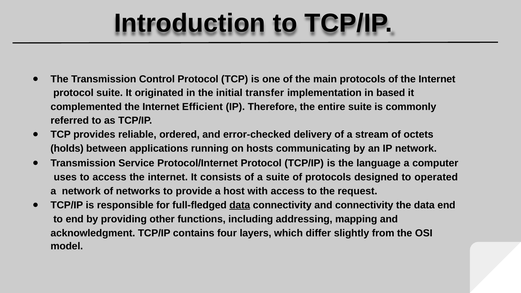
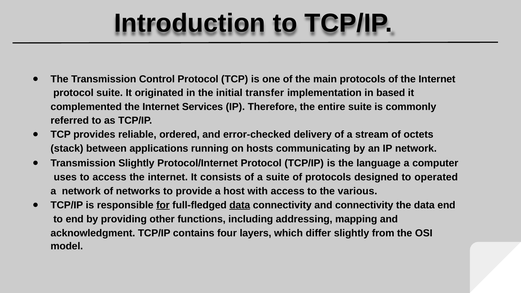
Efficient: Efficient -> Services
holds: holds -> stack
Transmission Service: Service -> Slightly
request: request -> various
for underline: none -> present
